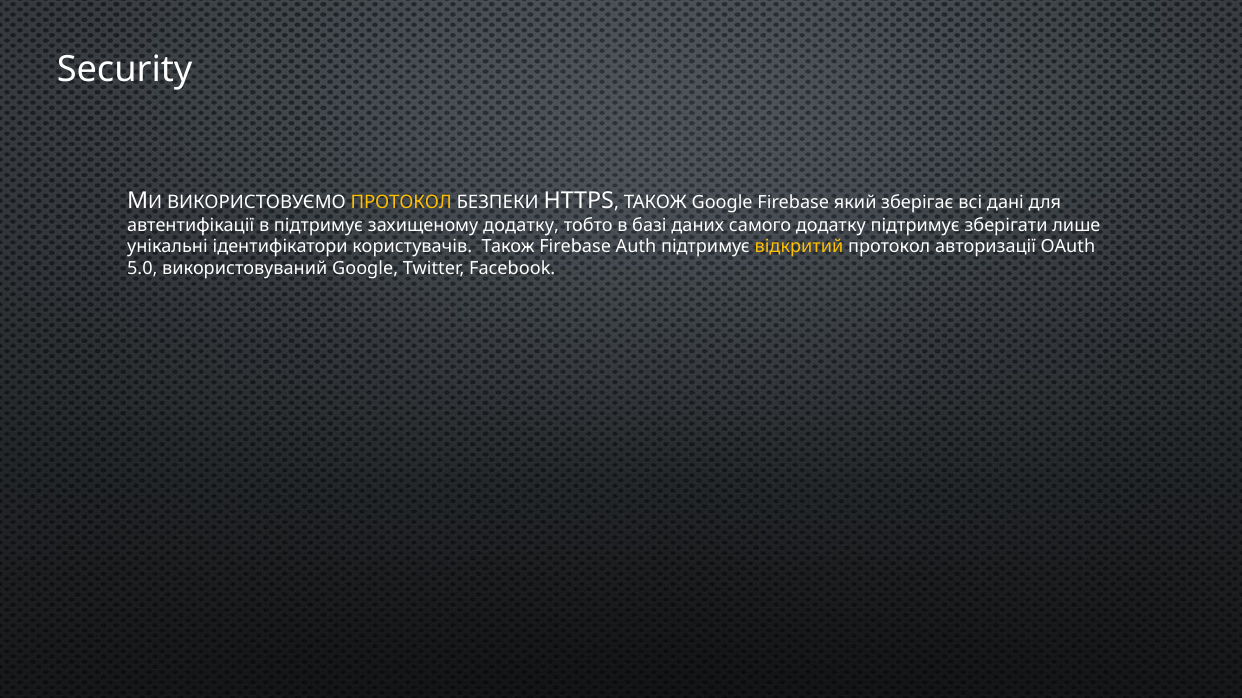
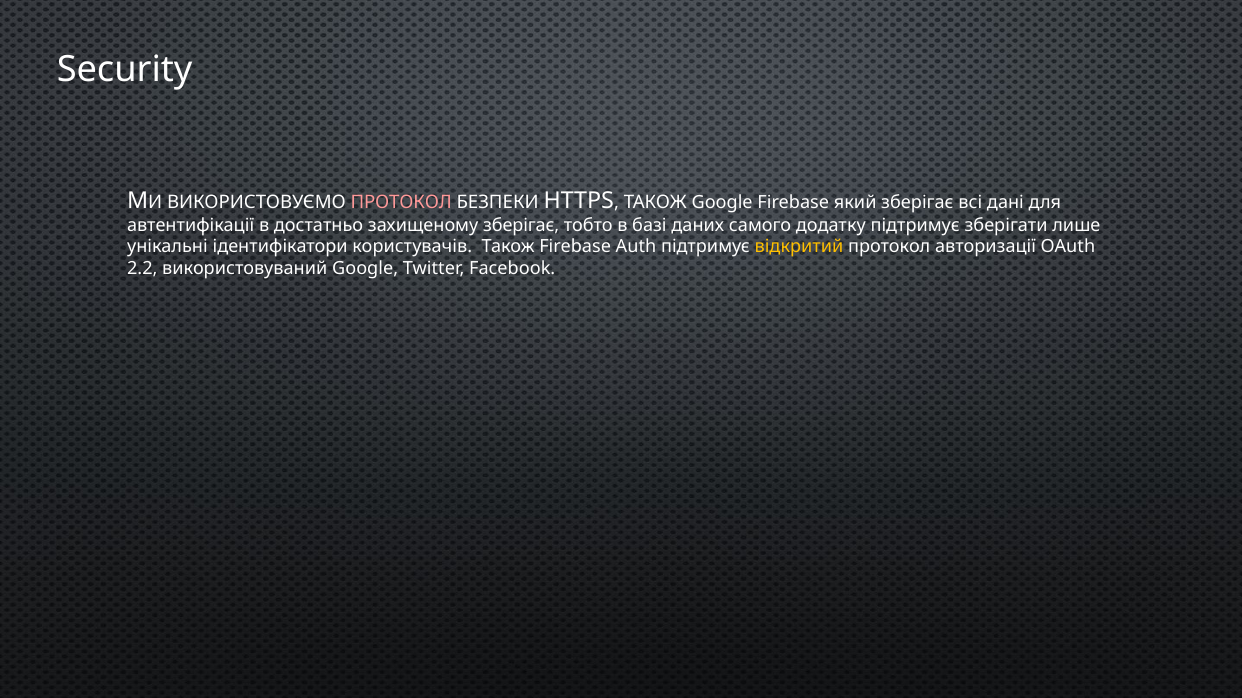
ПРОТОКОЛ at (401, 202) colour: yellow -> pink
в підтримує: підтримує -> достатньо
захищеному додатку: додатку -> зберігає
5.0: 5.0 -> 2.2
